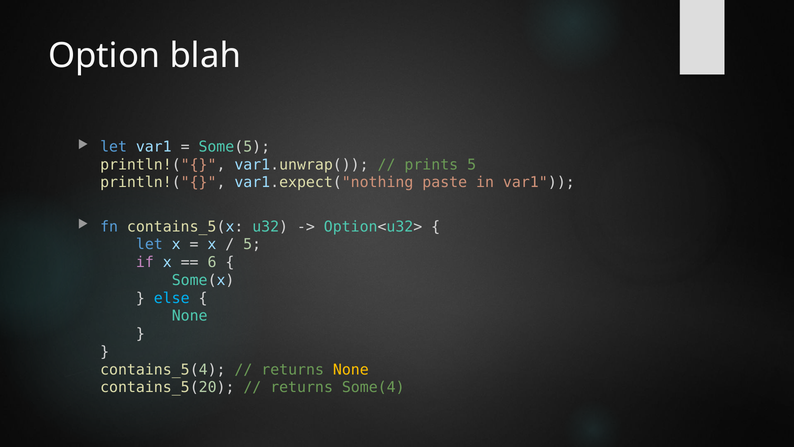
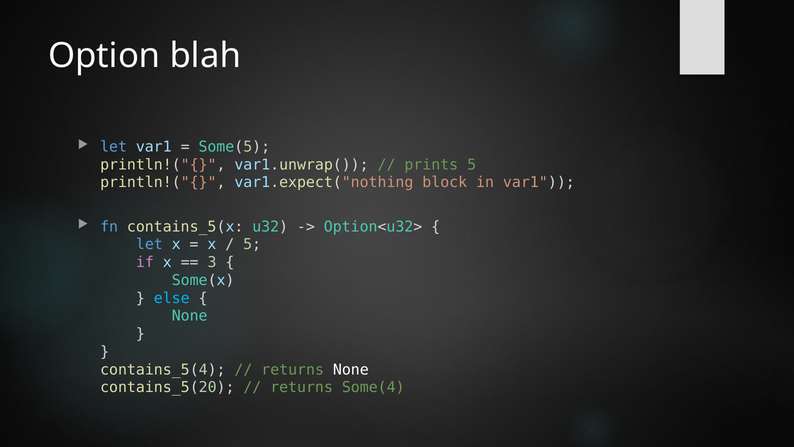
paste: paste -> block
6: 6 -> 3
None at (351, 369) colour: yellow -> white
